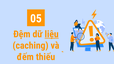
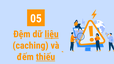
thiếu underline: none -> present
